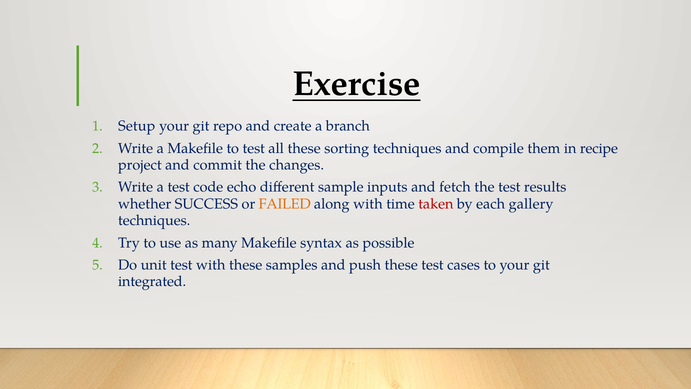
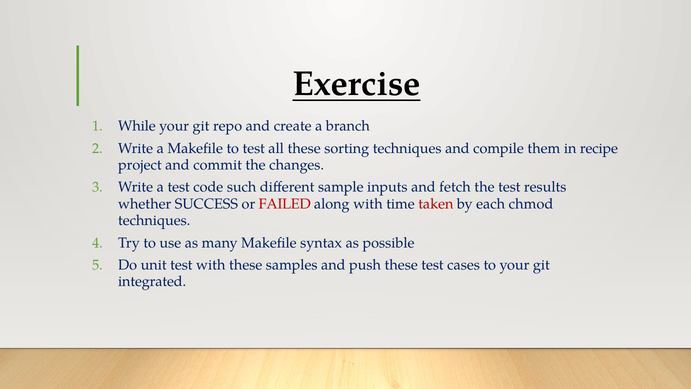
Setup: Setup -> While
echo: echo -> such
FAILED colour: orange -> red
gallery: gallery -> chmod
